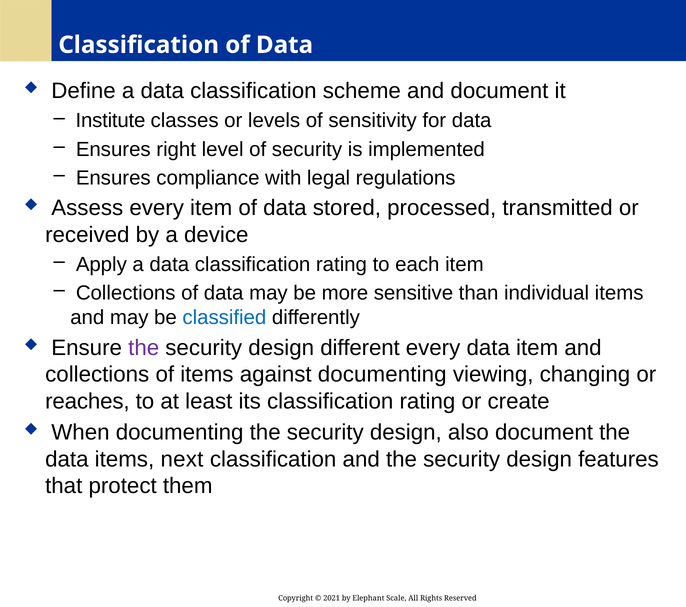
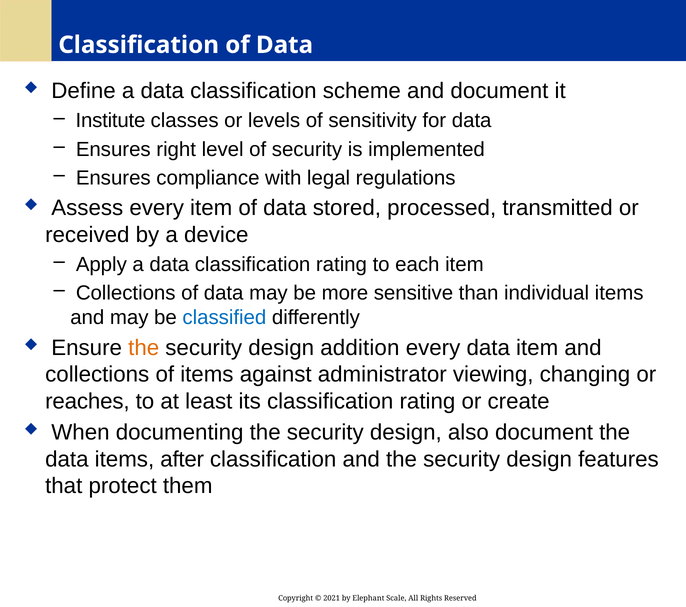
the at (144, 348) colour: purple -> orange
different: different -> addition
against documenting: documenting -> administrator
next: next -> after
